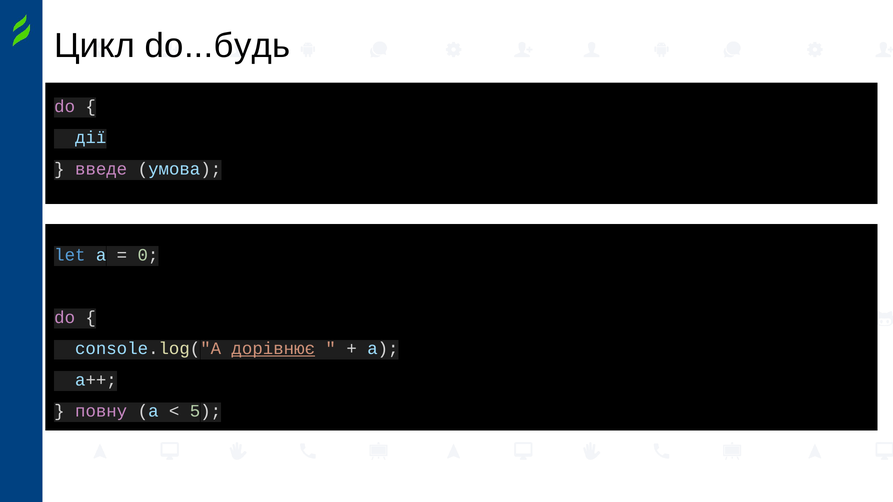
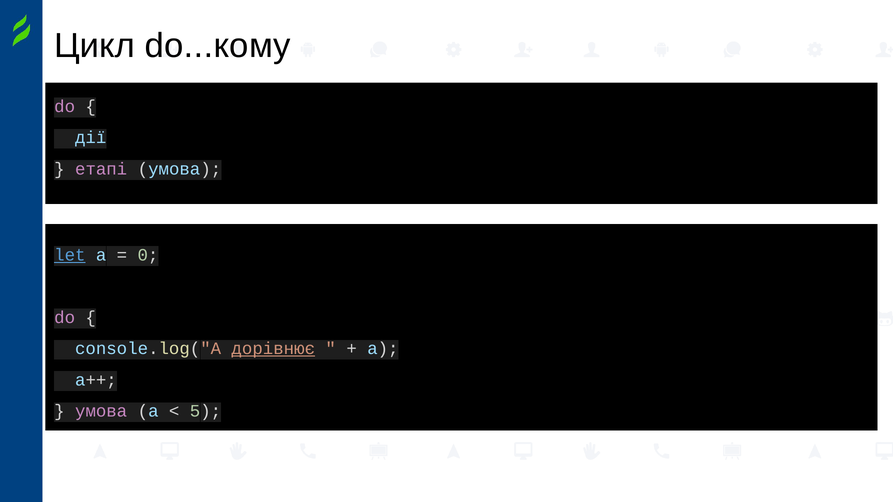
do...будь: do...будь -> do...кому
введе: введе -> етапі
let underline: none -> present
повну at (101, 411): повну -> умова
